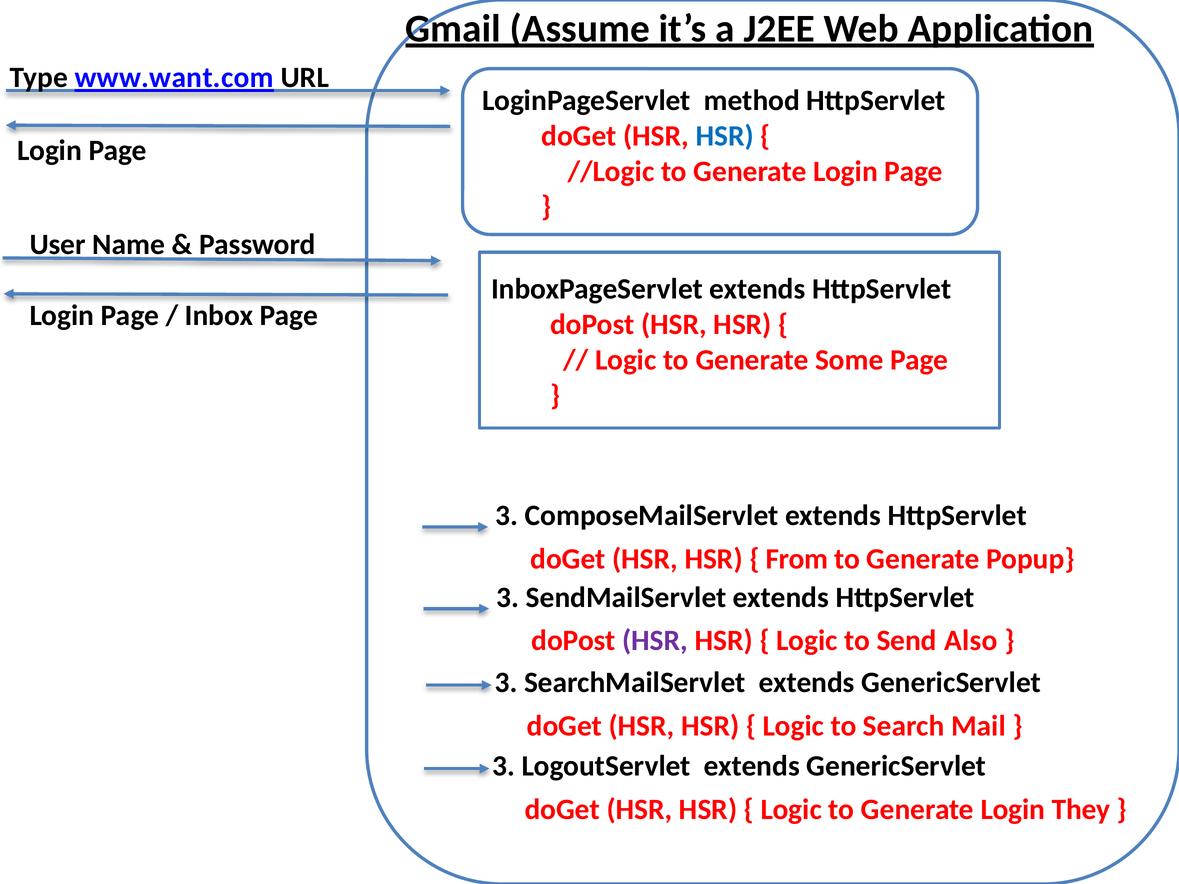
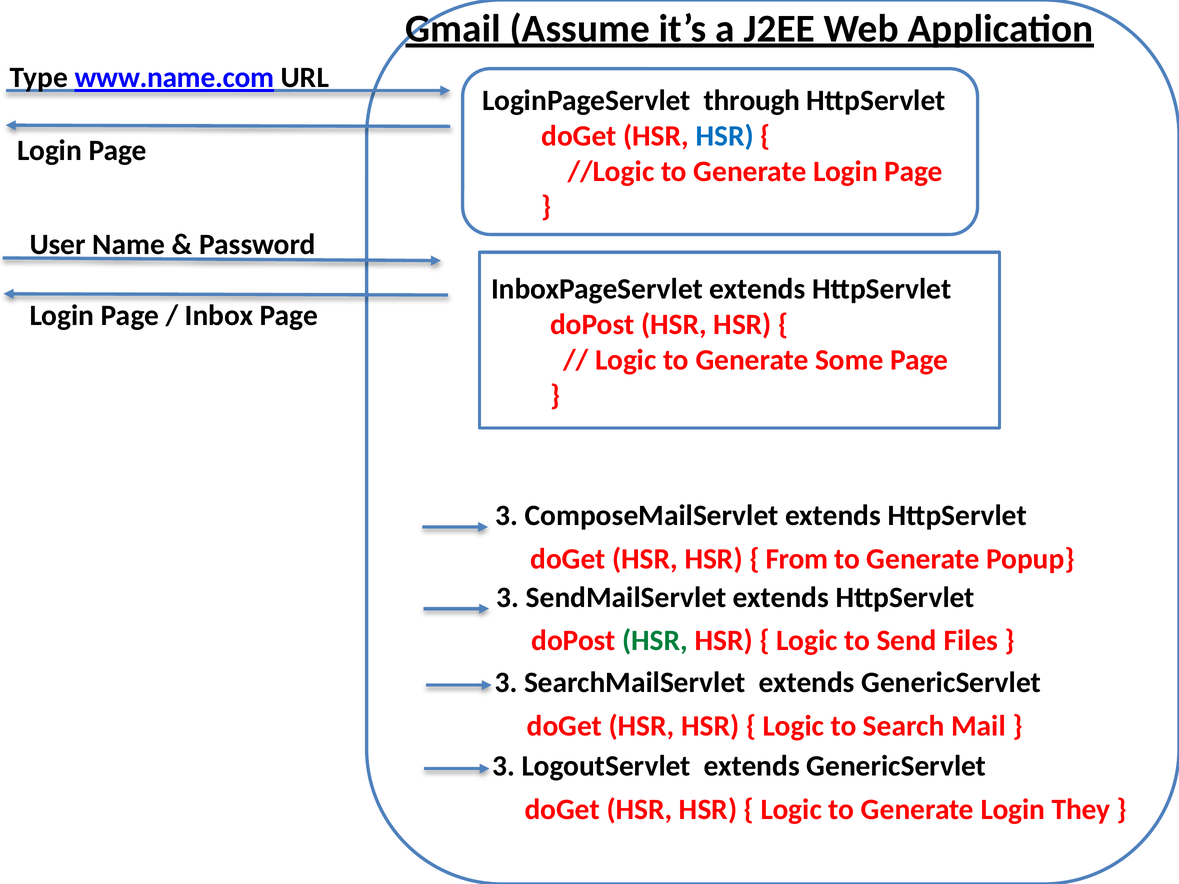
www.want.com: www.want.com -> www.name.com
method: method -> through
HSR at (655, 641) colour: purple -> green
Also: Also -> Files
